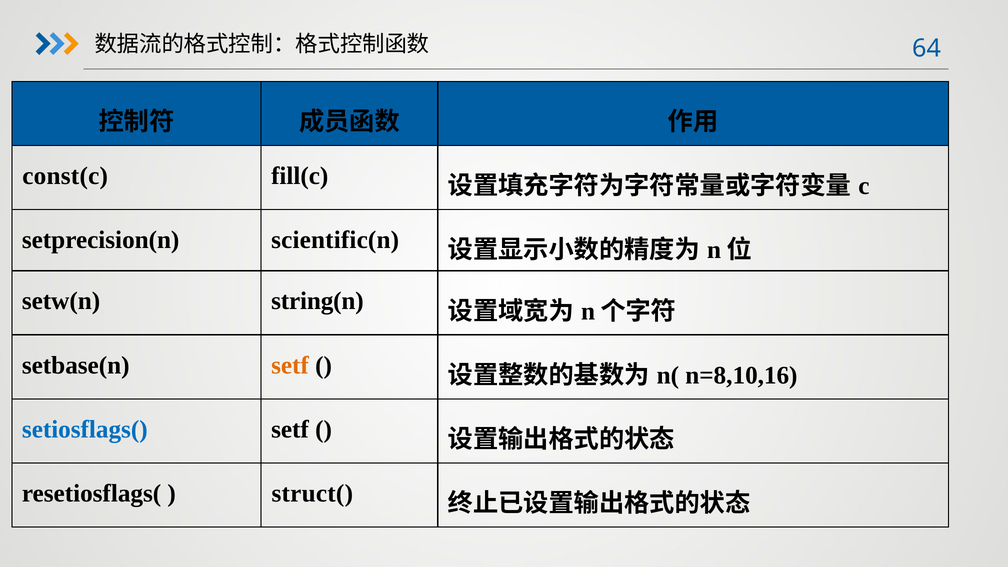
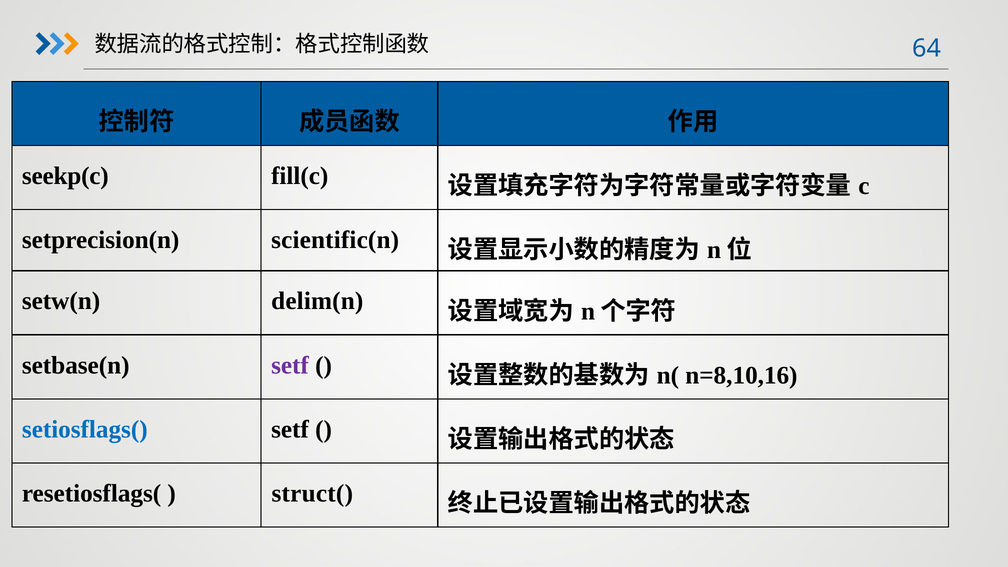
const(c: const(c -> seekp(c
string(n: string(n -> delim(n
setf at (290, 365) colour: orange -> purple
